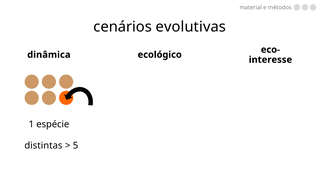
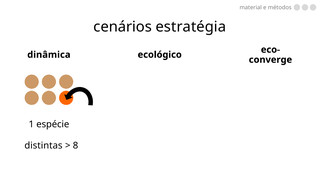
evolutivas: evolutivas -> estratégia
interesse: interesse -> converge
5: 5 -> 8
